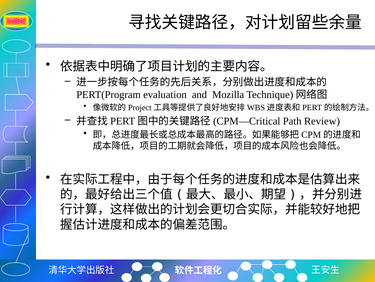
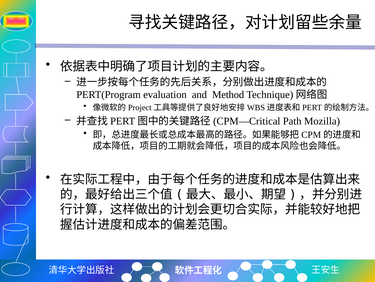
Mozilla: Mozilla -> Method
Review: Review -> Mozilla
